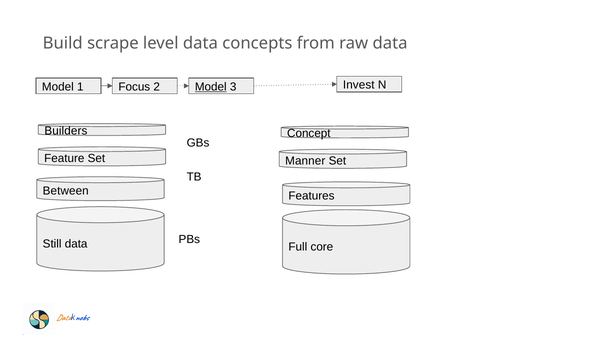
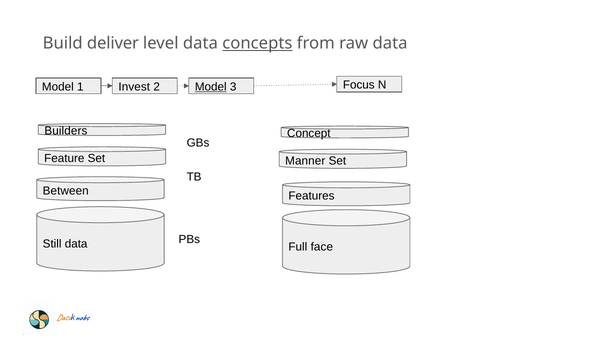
scrape: scrape -> deliver
concepts underline: none -> present
Focus: Focus -> Invest
Invest: Invest -> Focus
core: core -> face
